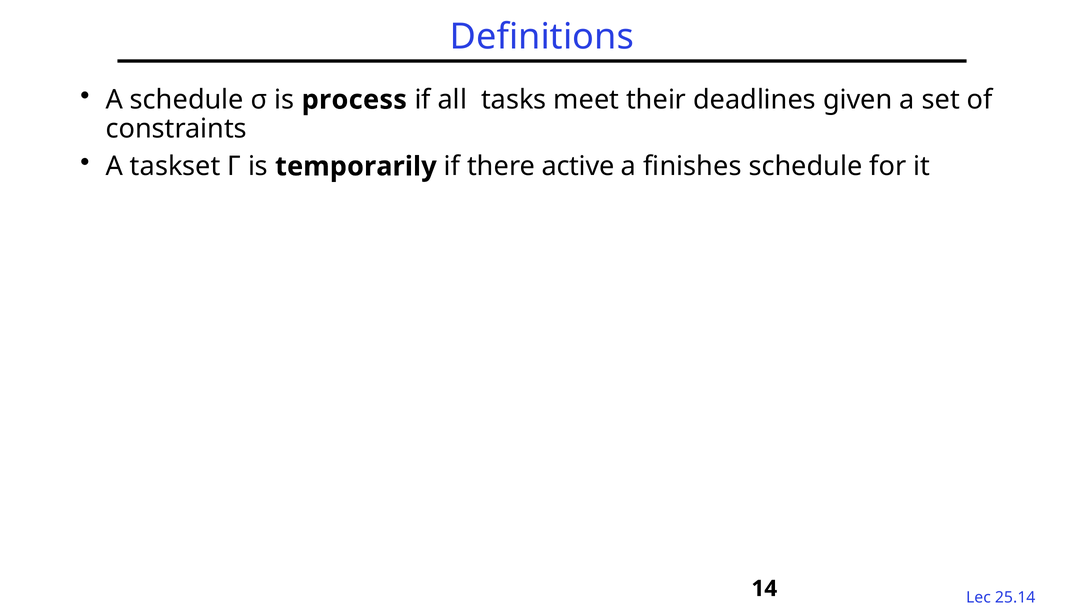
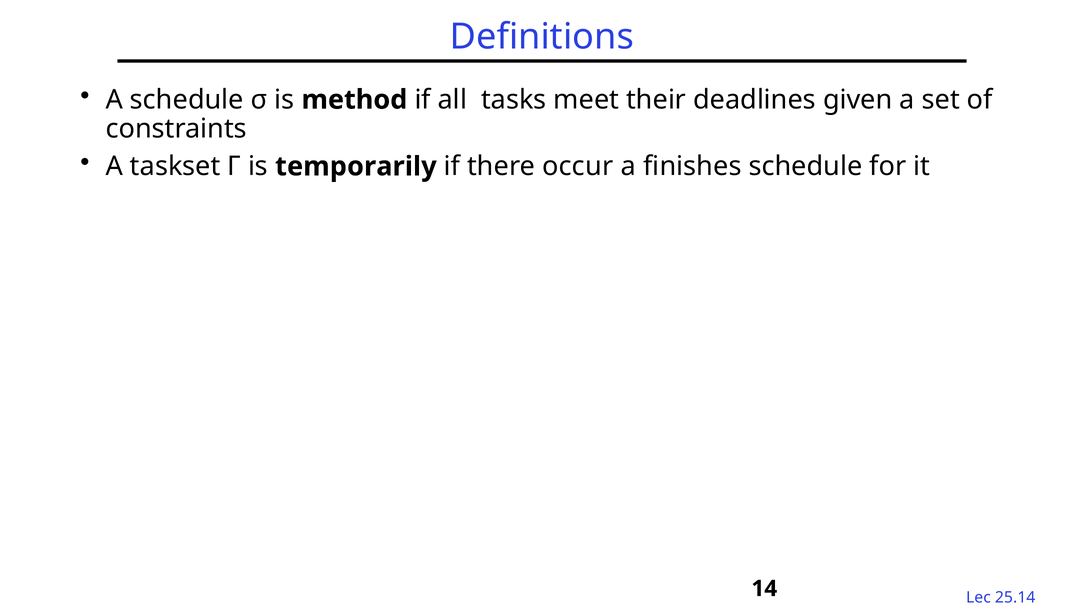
process: process -> method
active: active -> occur
